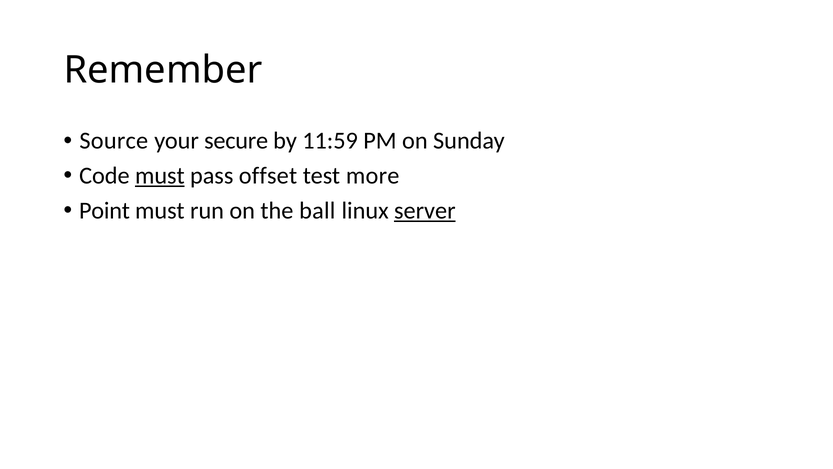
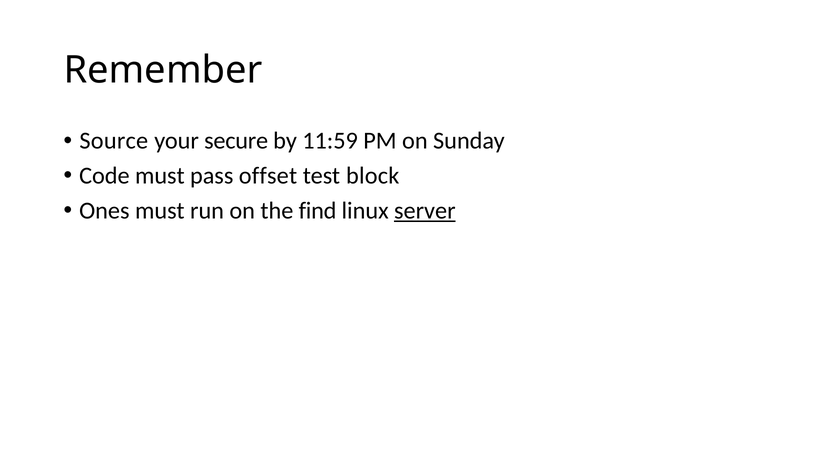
must at (160, 176) underline: present -> none
more: more -> block
Point: Point -> Ones
ball: ball -> find
